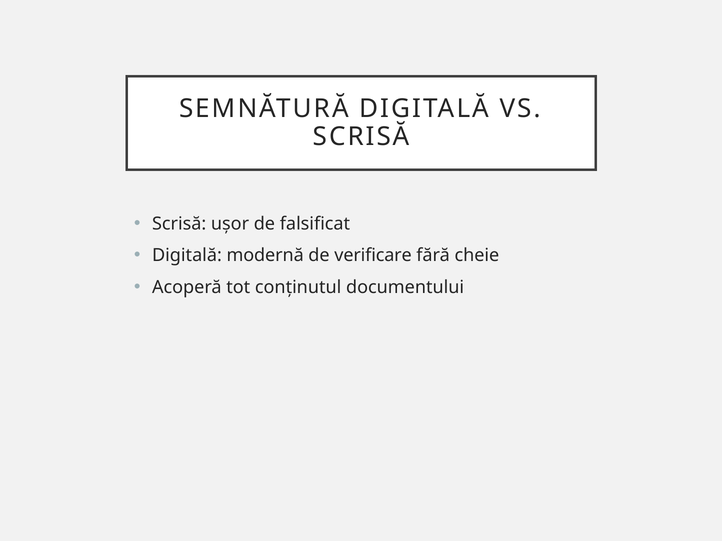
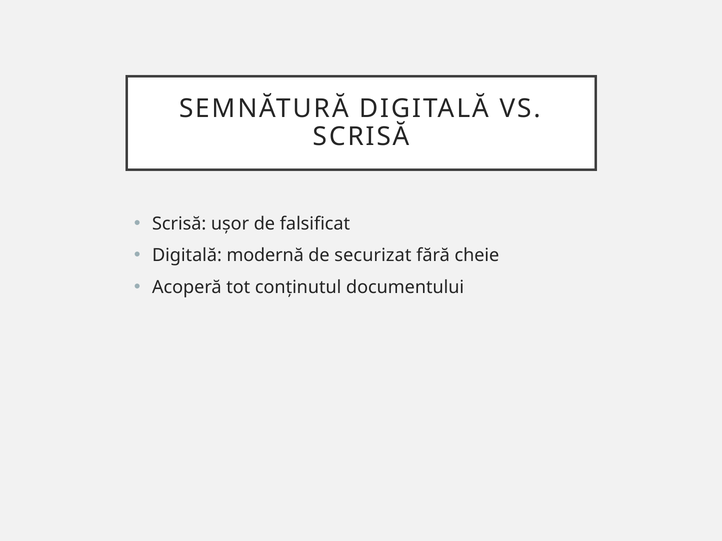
verificare: verificare -> securizat
